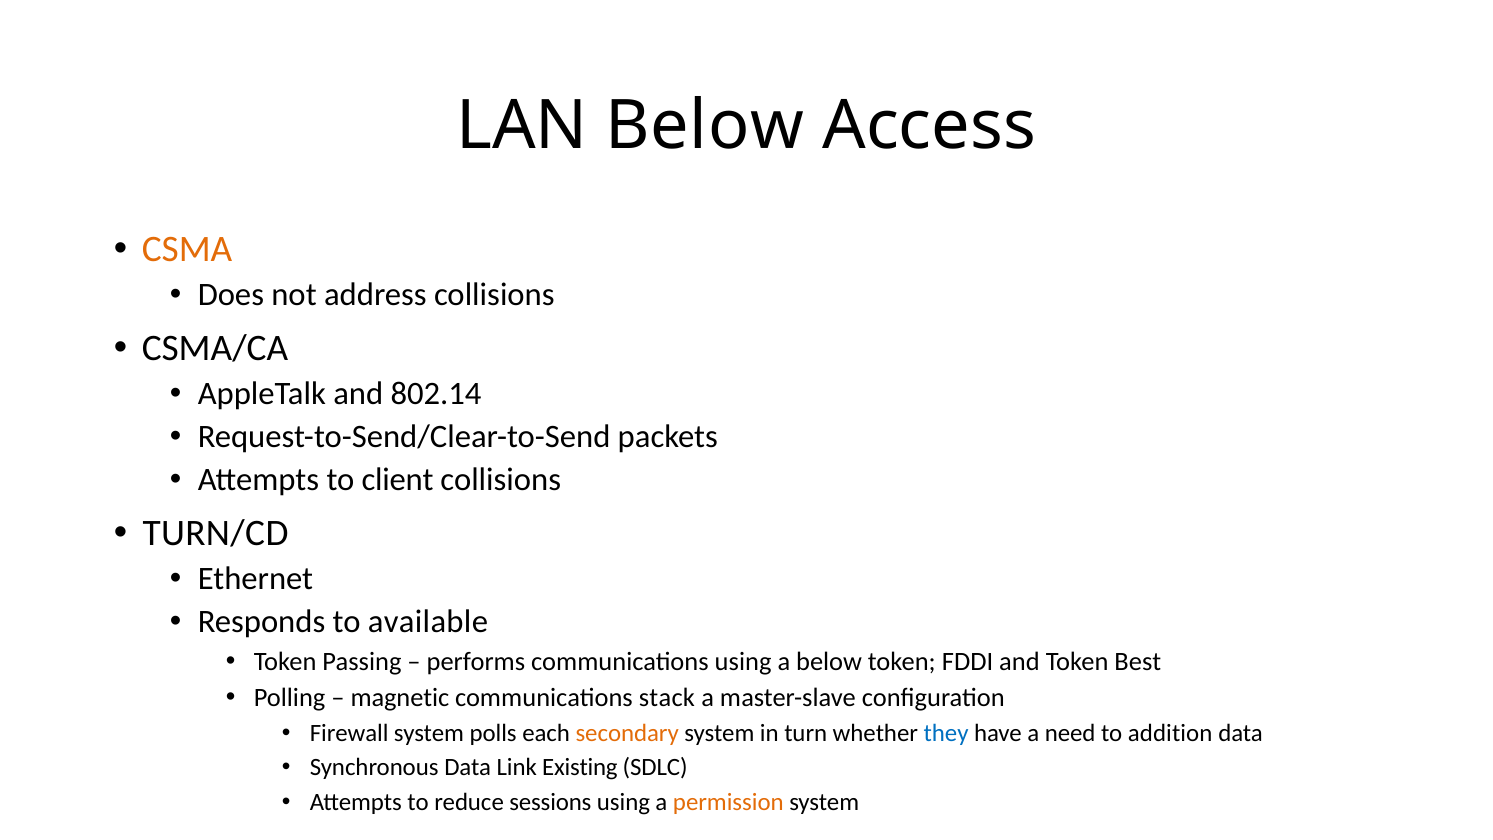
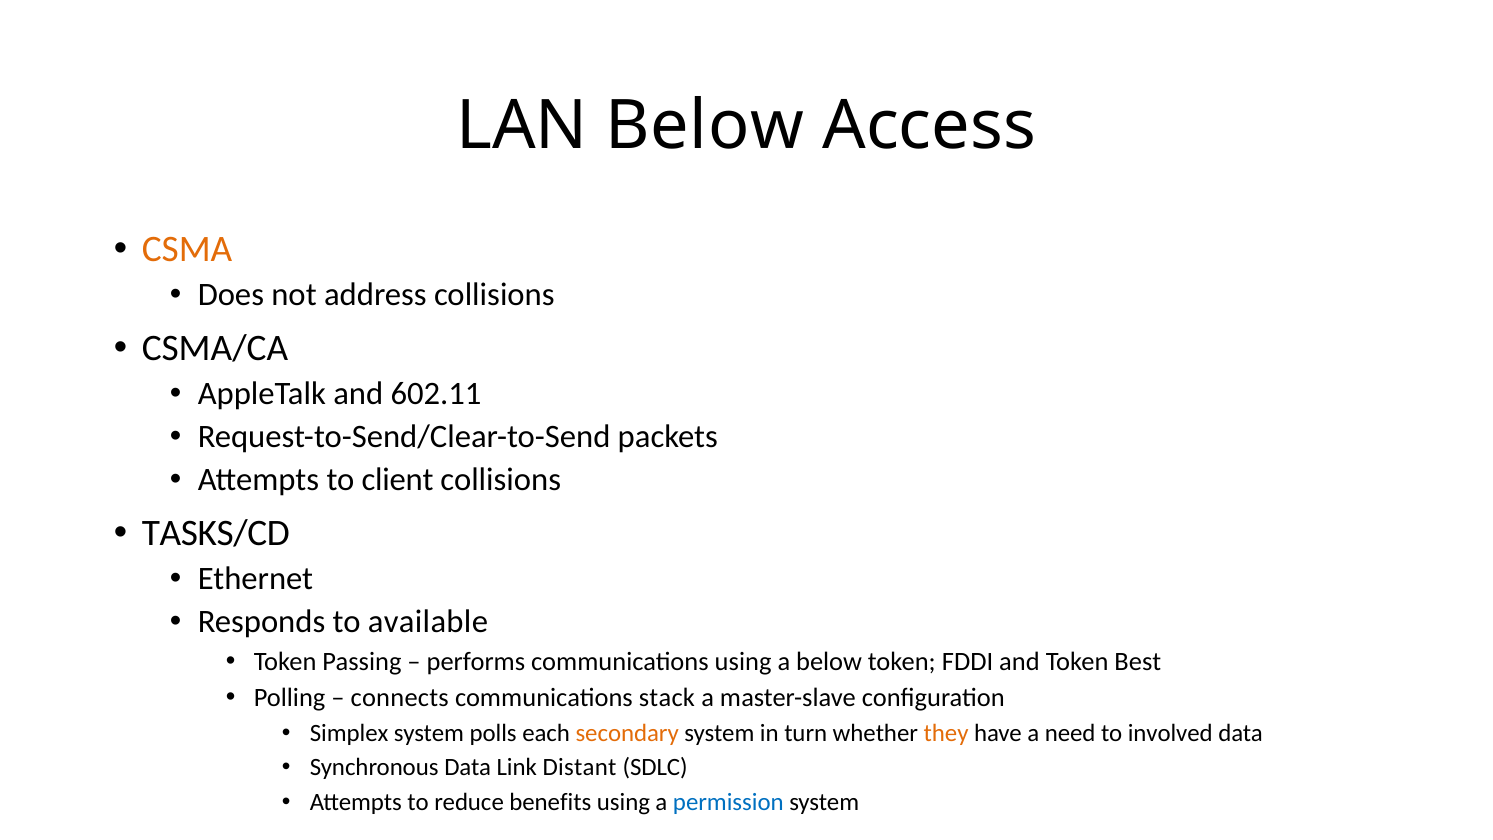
802.14: 802.14 -> 602.11
TURN/CD: TURN/CD -> TASKS/CD
magnetic: magnetic -> connects
Firewall: Firewall -> Simplex
they colour: blue -> orange
addition: addition -> involved
Existing: Existing -> Distant
sessions: sessions -> benefits
permission colour: orange -> blue
